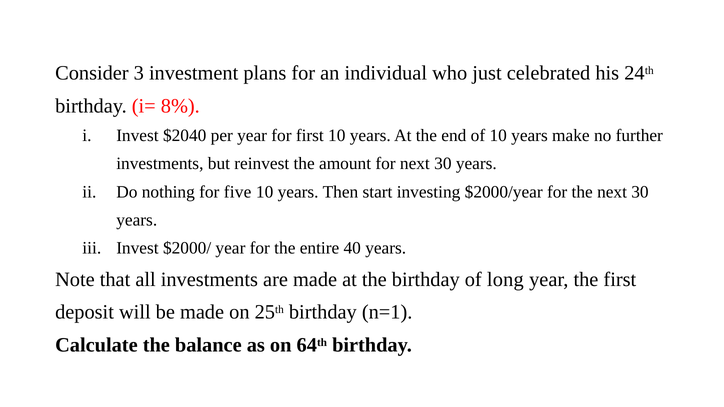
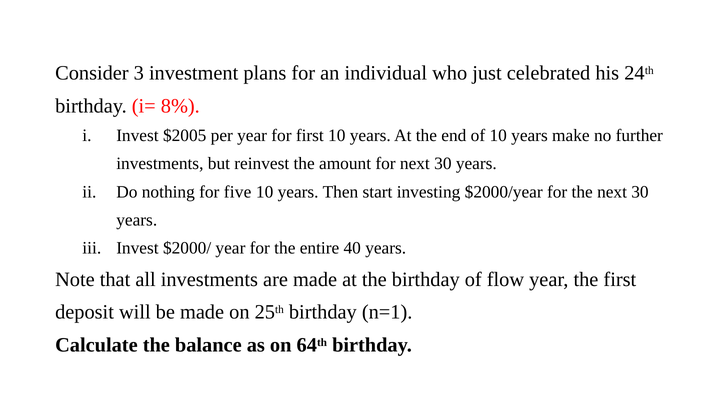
$2040: $2040 -> $2005
long: long -> flow
